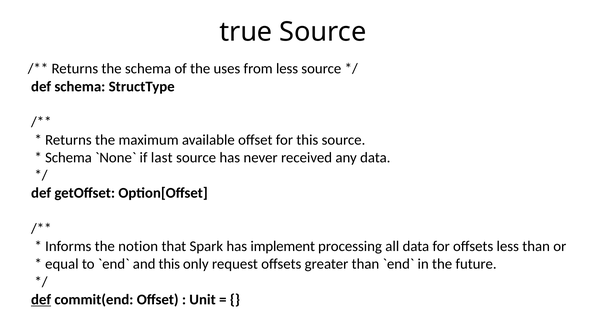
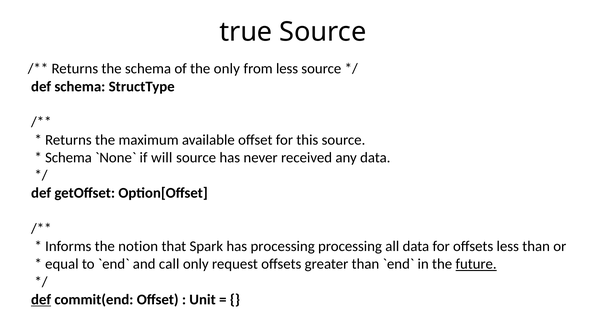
the uses: uses -> only
last: last -> will
has implement: implement -> processing
and this: this -> call
future underline: none -> present
